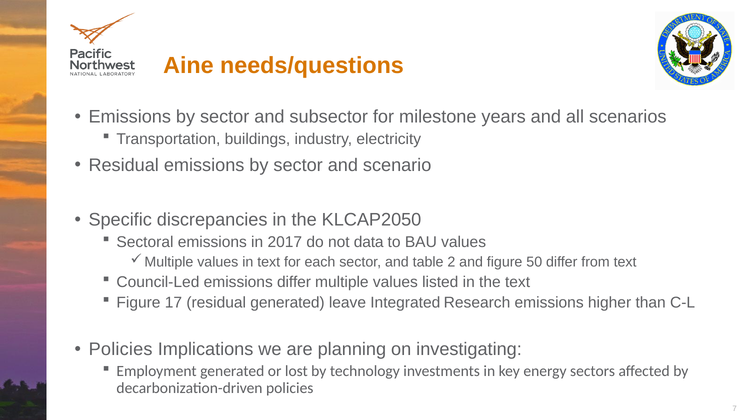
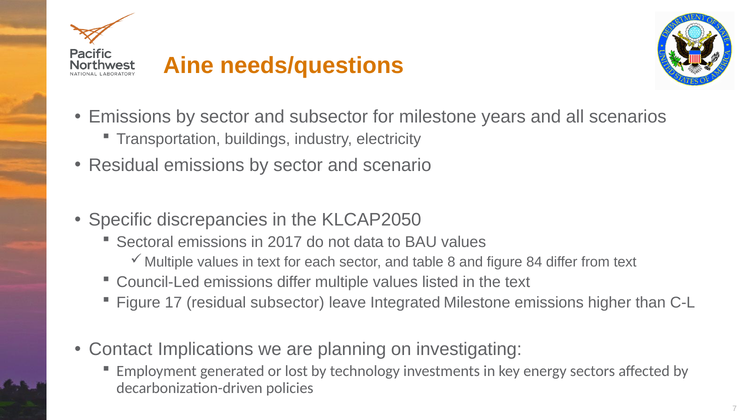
2: 2 -> 8
50: 50 -> 84
residual generated: generated -> subsector
Integrated Research: Research -> Milestone
Policies at (121, 349): Policies -> Contact
